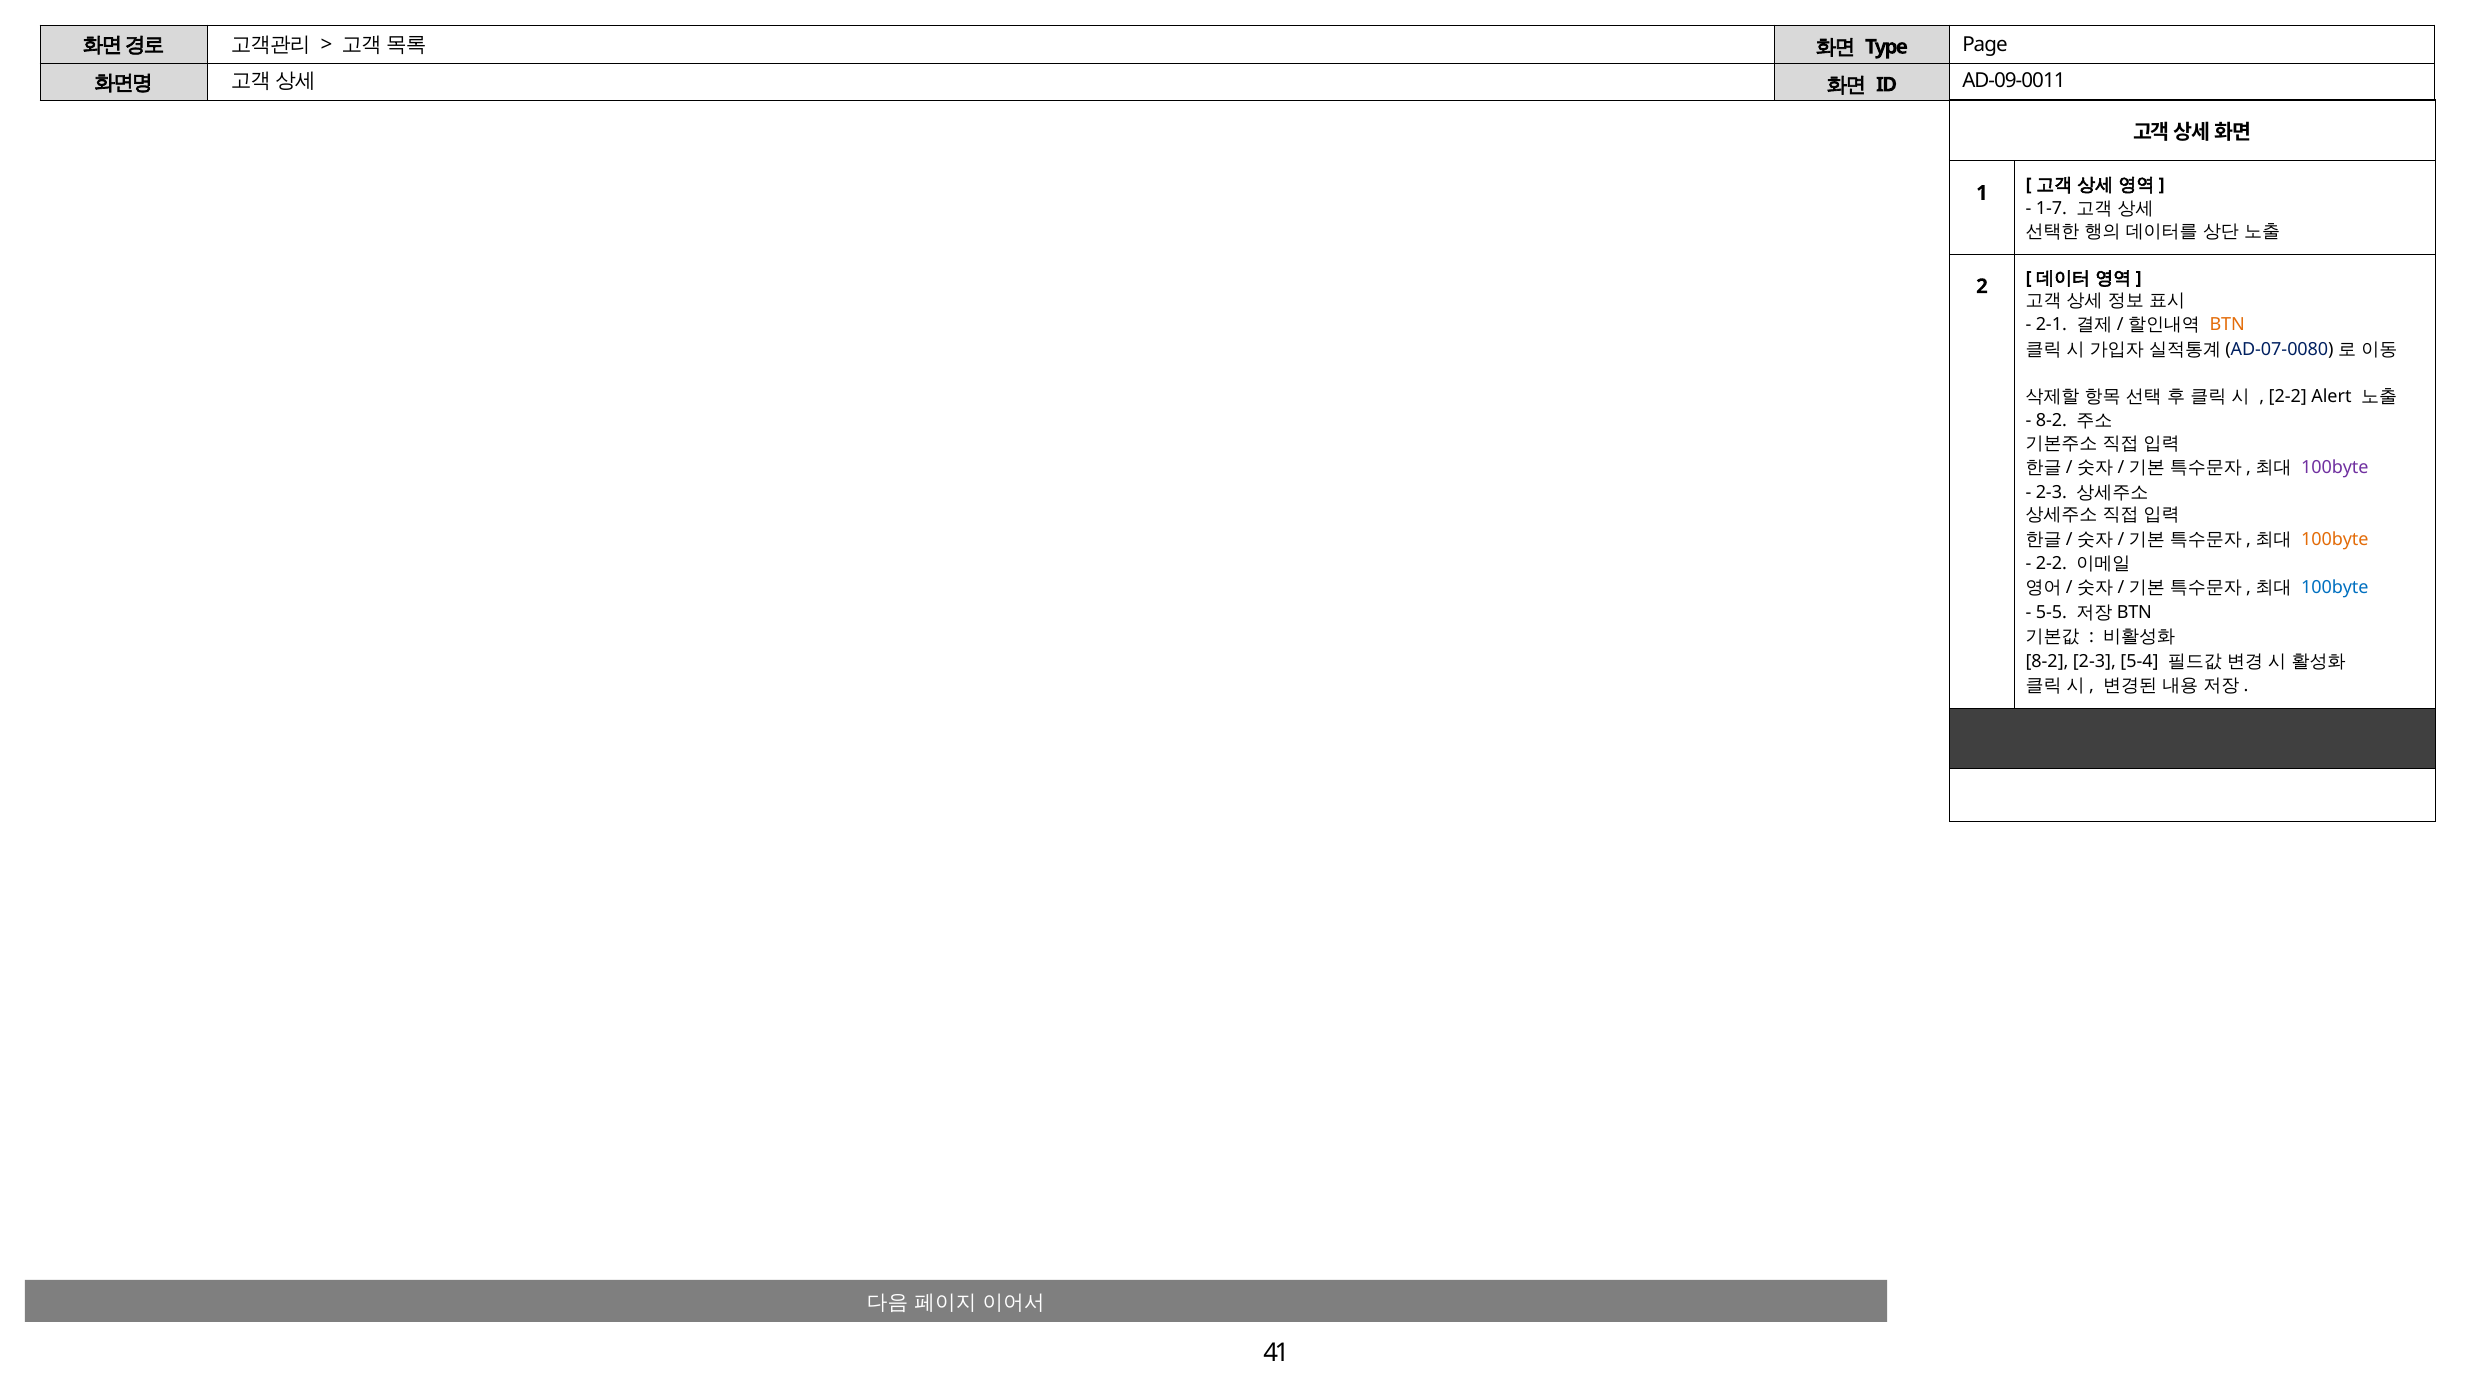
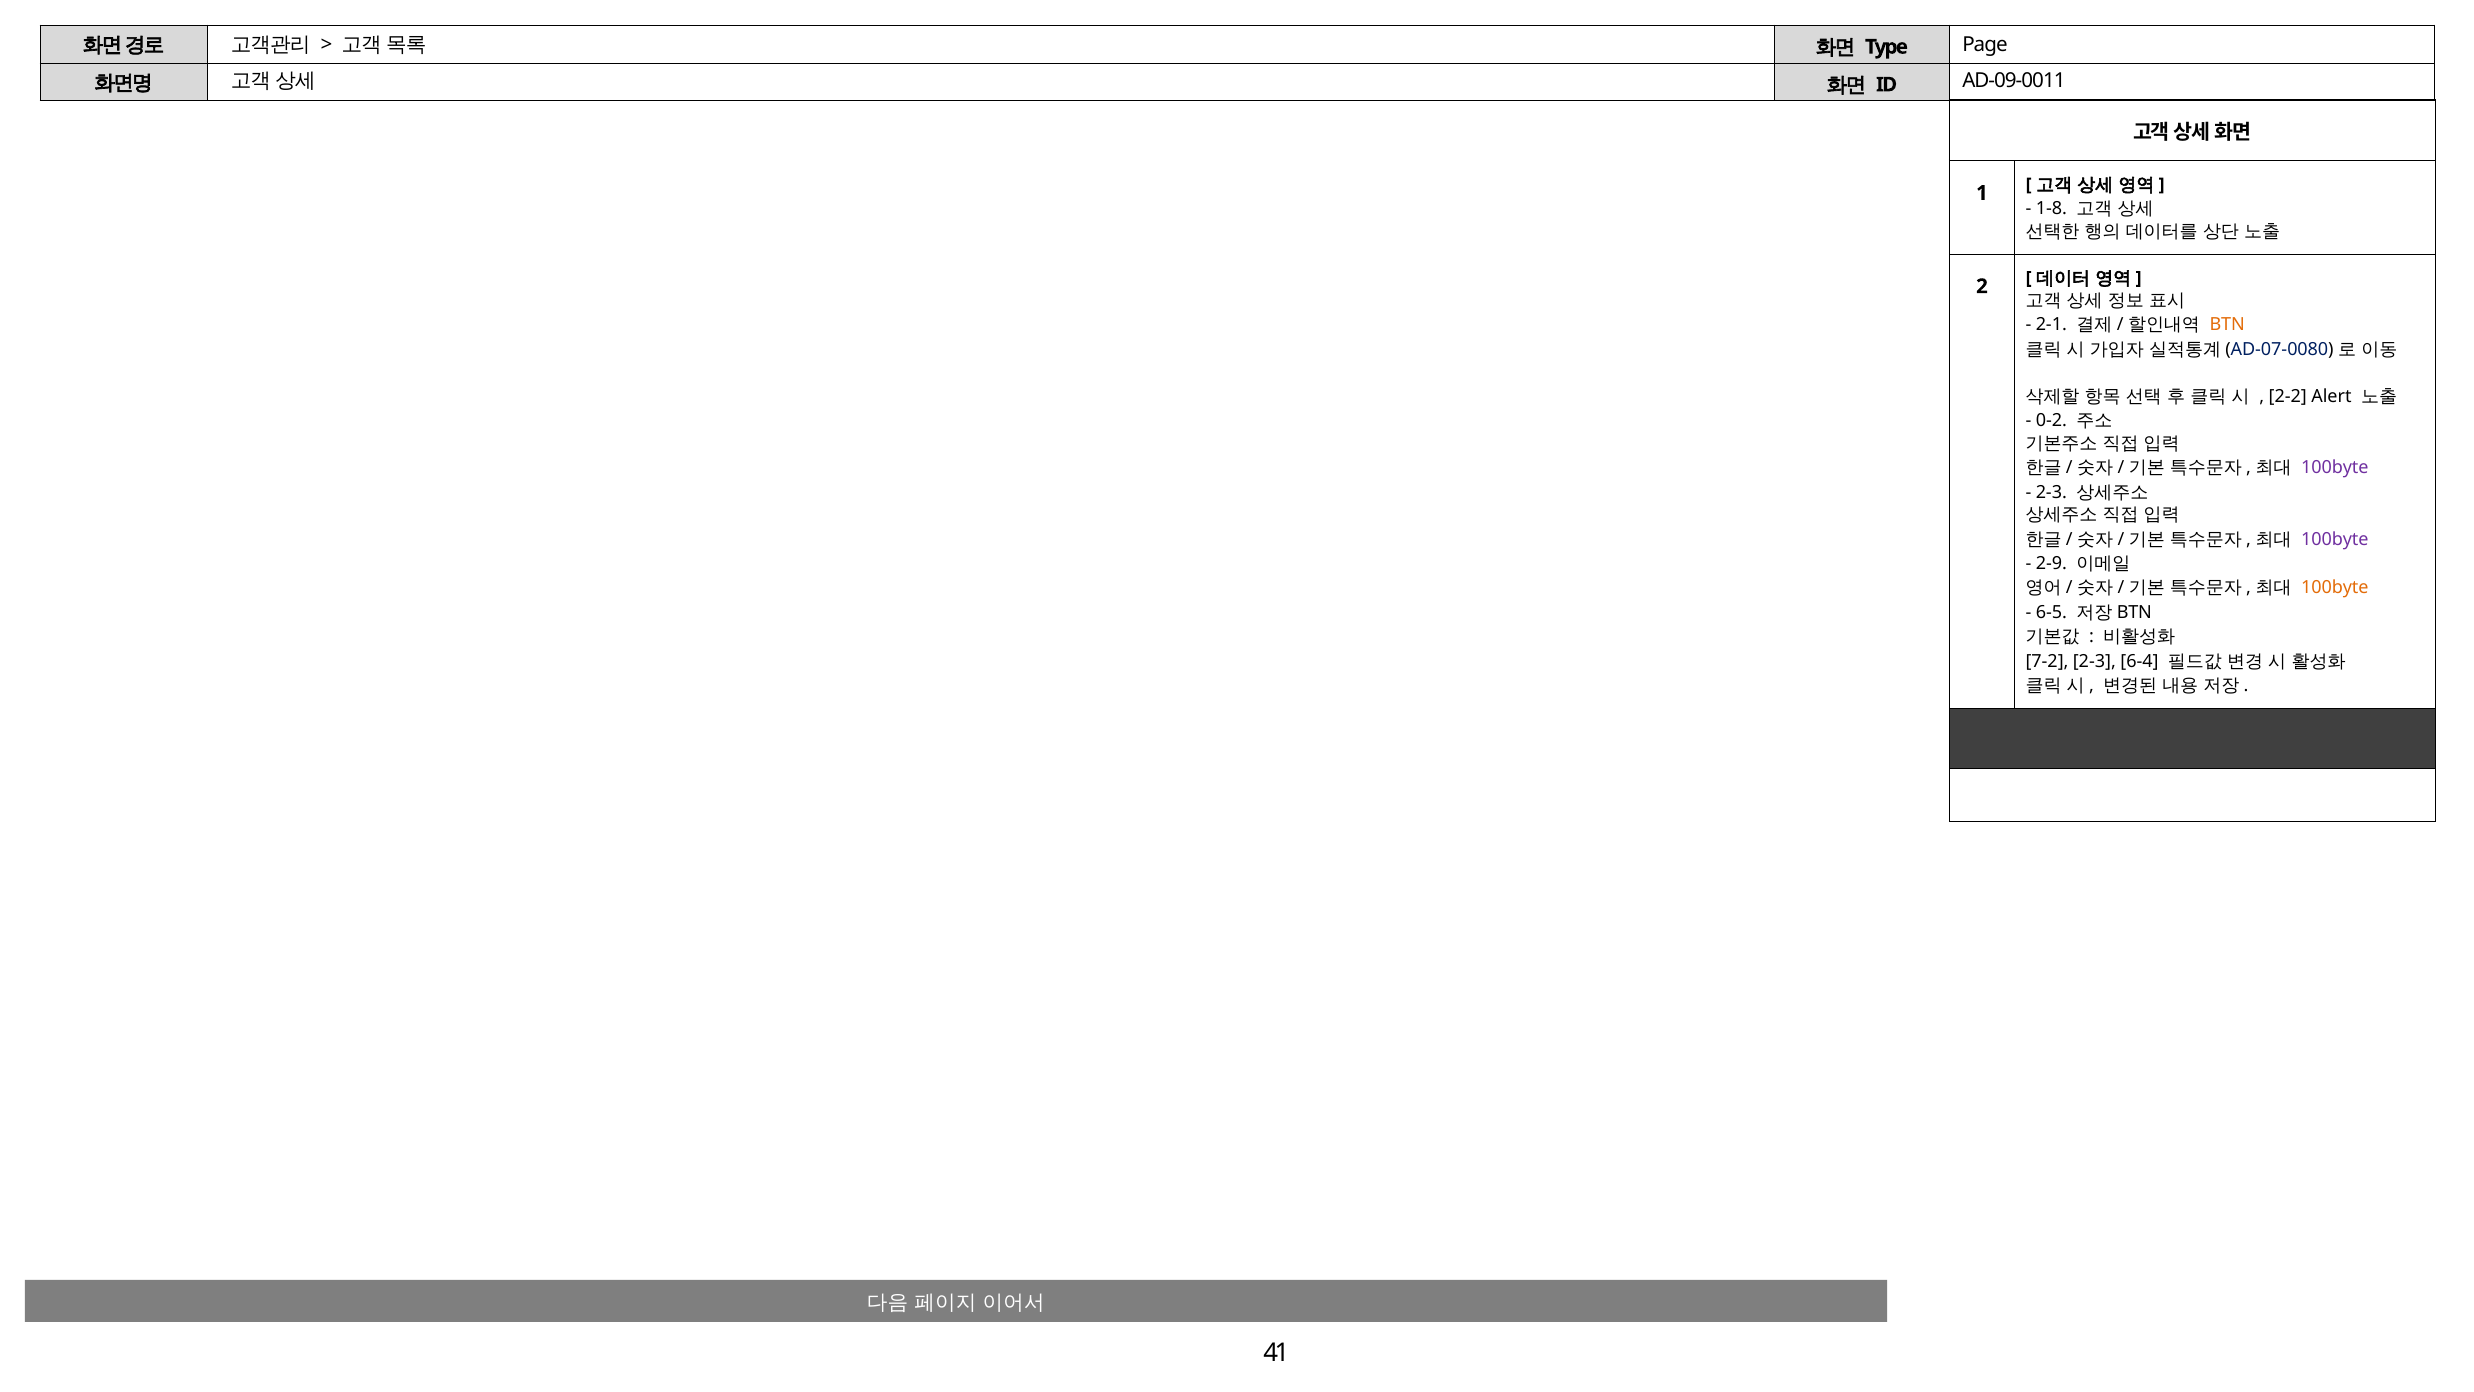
1-7: 1-7 -> 1-8
8-2 at (2051, 421): 8-2 -> 0-2
100byte at (2335, 539) colour: orange -> purple
2-2 at (2051, 563): 2-2 -> 2-9
100byte at (2335, 588) colour: blue -> orange
5-5: 5-5 -> 6-5
8-2 at (2047, 661): 8-2 -> 7-2
5-4: 5-4 -> 6-4
